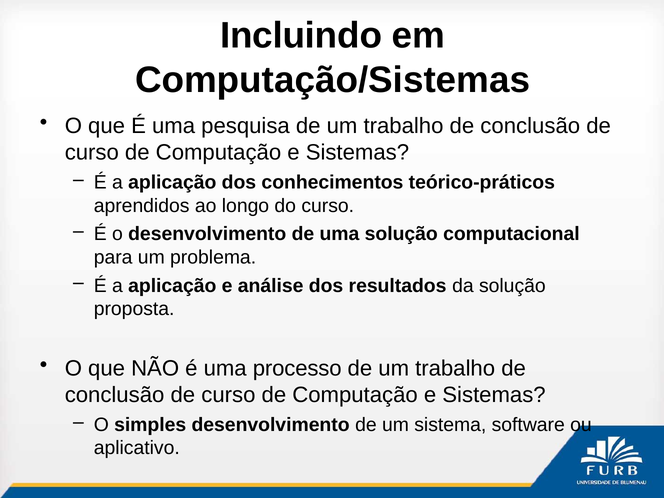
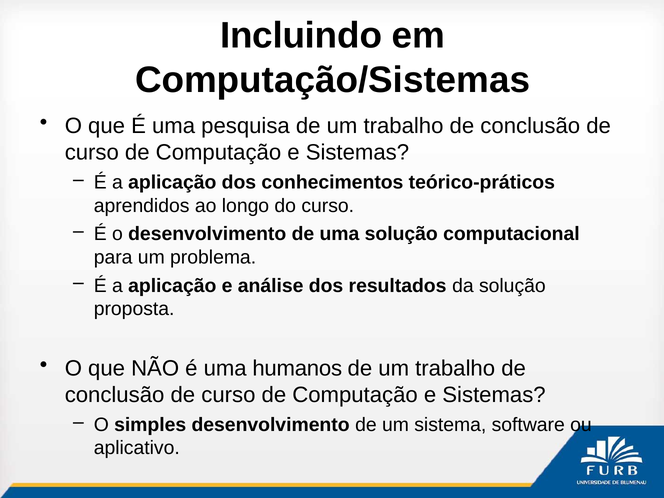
processo: processo -> humanos
